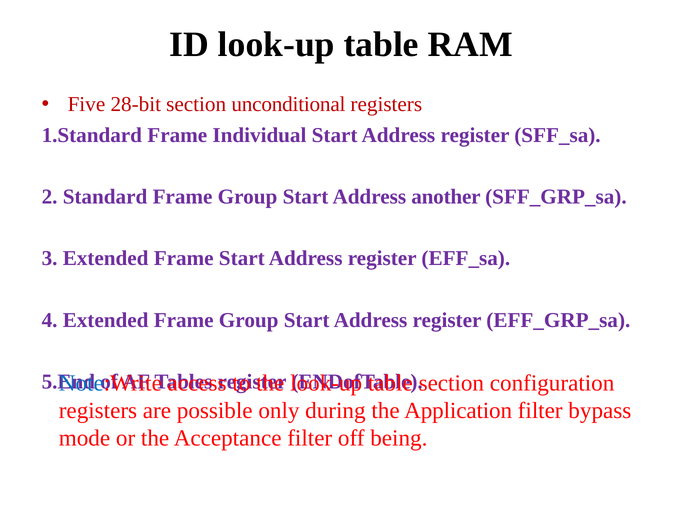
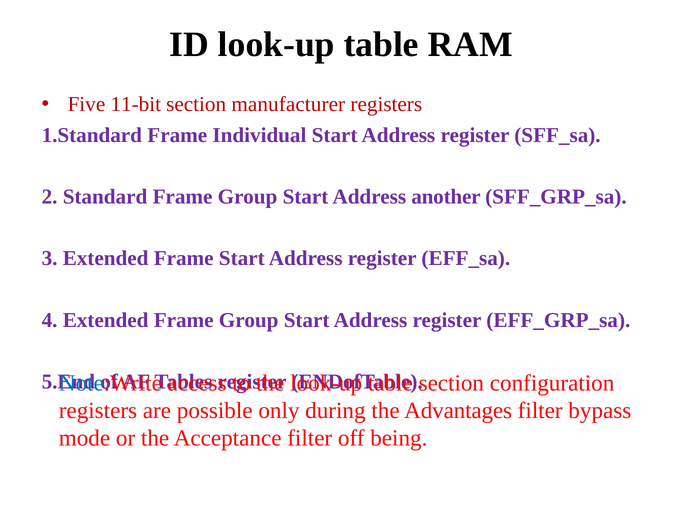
28-bit: 28-bit -> 11-bit
unconditional: unconditional -> manufacturer
Application: Application -> Advantages
